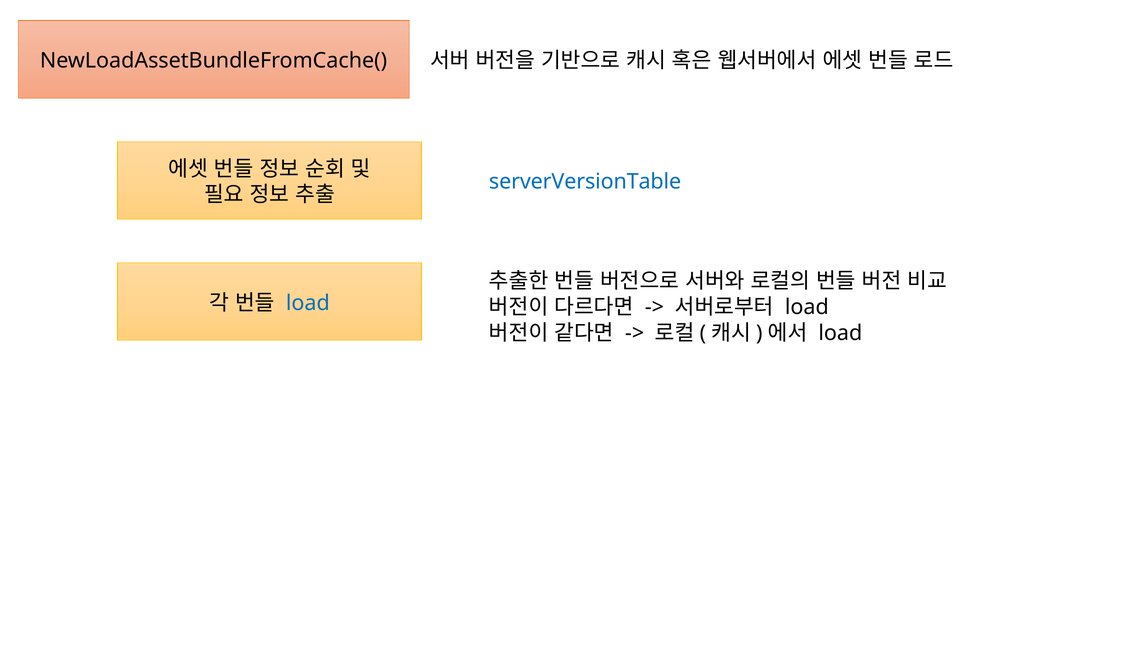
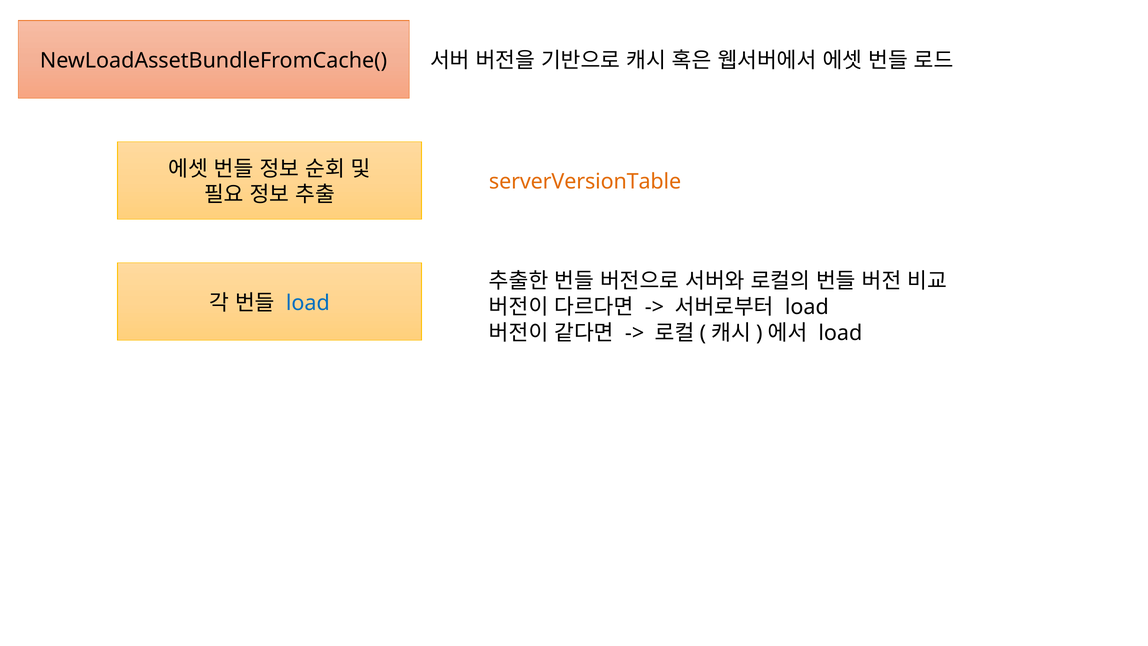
serverVersionTable colour: blue -> orange
